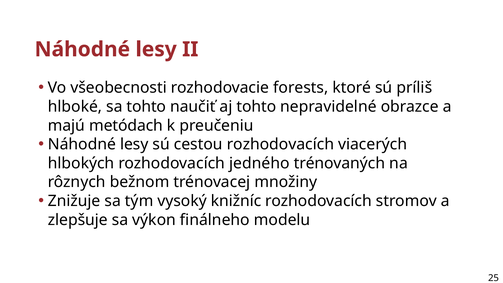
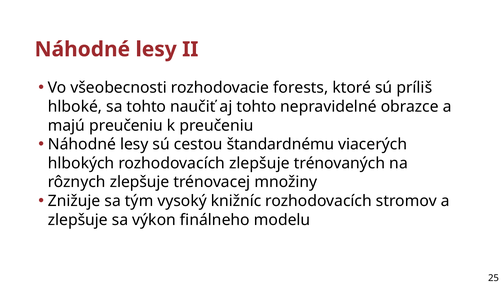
majú metódach: metódach -> preučeniu
cestou rozhodovacích: rozhodovacích -> štandardnému
rozhodovacích jedného: jedného -> zlepšuje
rôznych bežnom: bežnom -> zlepšuje
